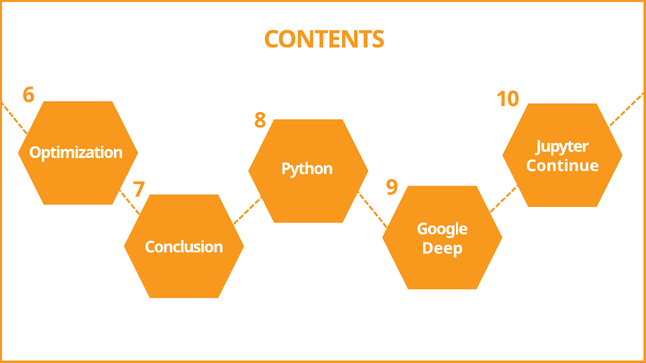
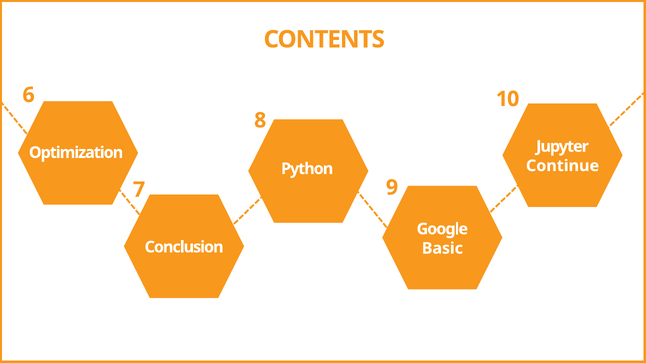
Deep: Deep -> Basic
